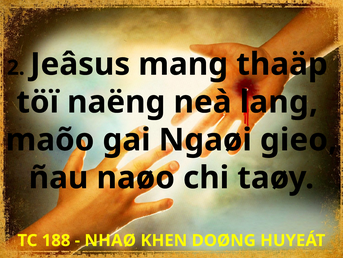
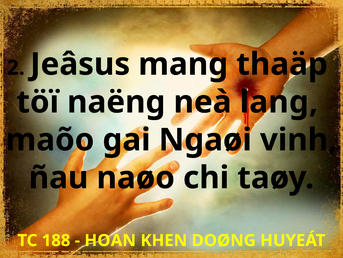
gieo: gieo -> vinh
NHAØ: NHAØ -> HOAN
